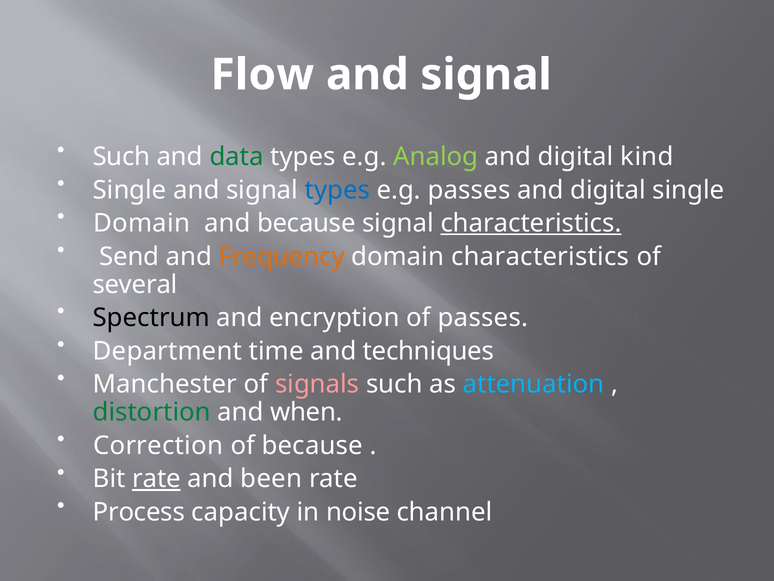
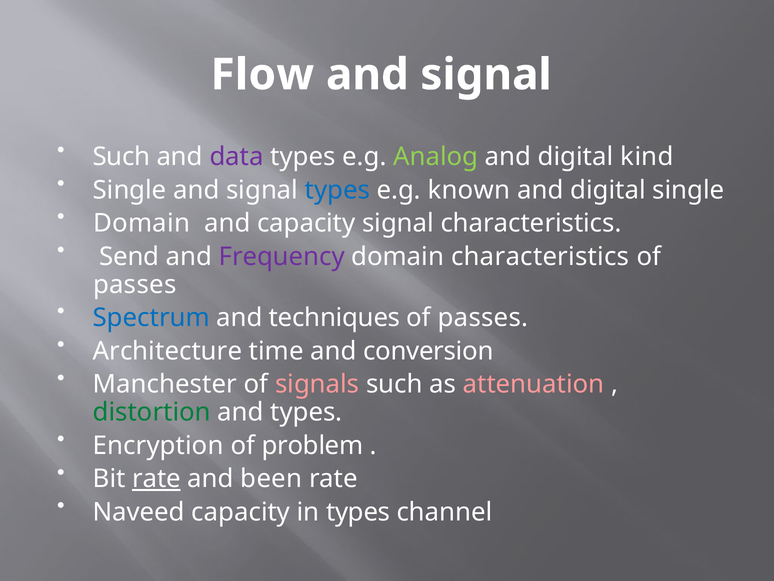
data colour: green -> purple
e.g passes: passes -> known
and because: because -> capacity
characteristics at (531, 223) underline: present -> none
Frequency colour: orange -> purple
several at (135, 284): several -> passes
Spectrum colour: black -> blue
encryption: encryption -> techniques
Department: Department -> Architecture
techniques: techniques -> conversion
attenuation colour: light blue -> pink
and when: when -> types
Correction: Correction -> Encryption
of because: because -> problem
Process: Process -> Naveed
in noise: noise -> types
